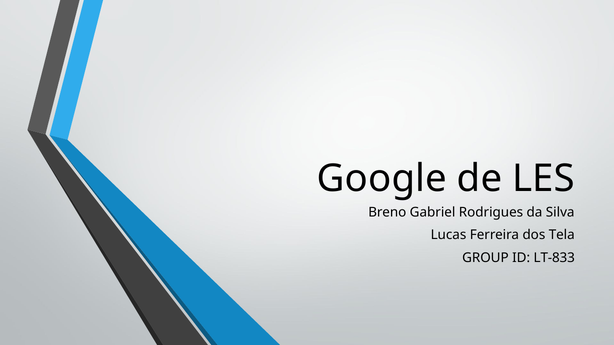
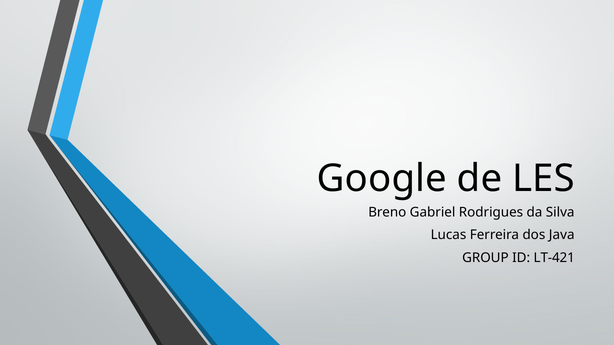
Tela: Tela -> Java
LT-833: LT-833 -> LT-421
